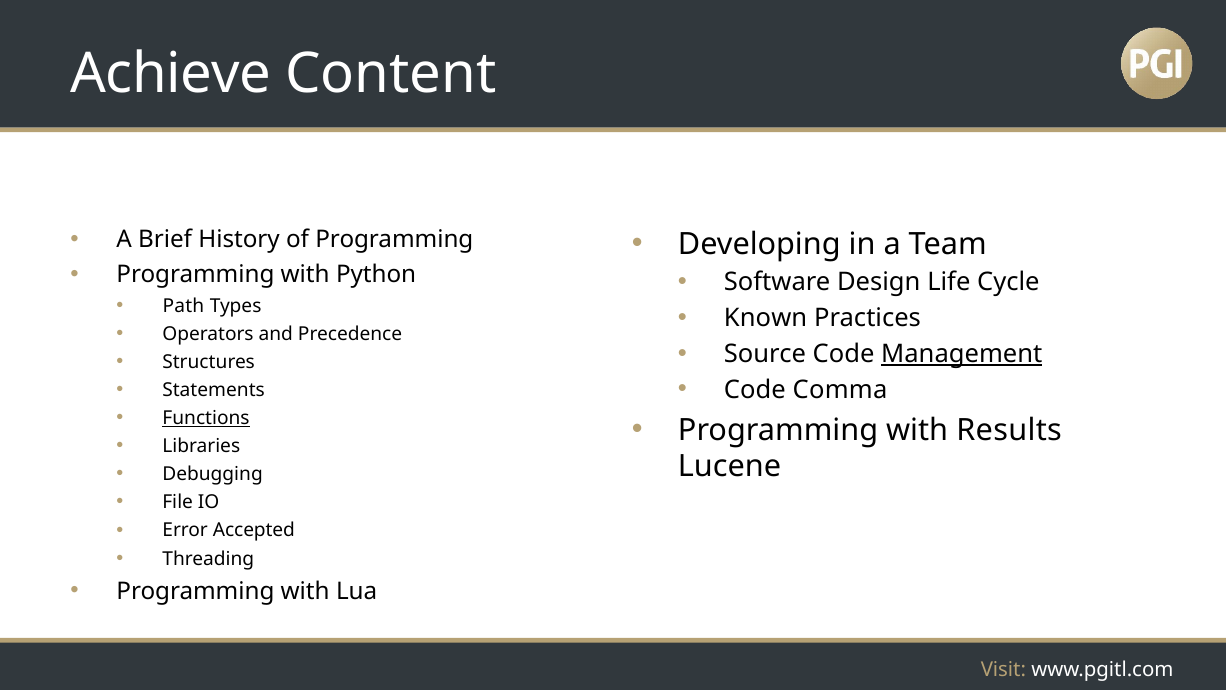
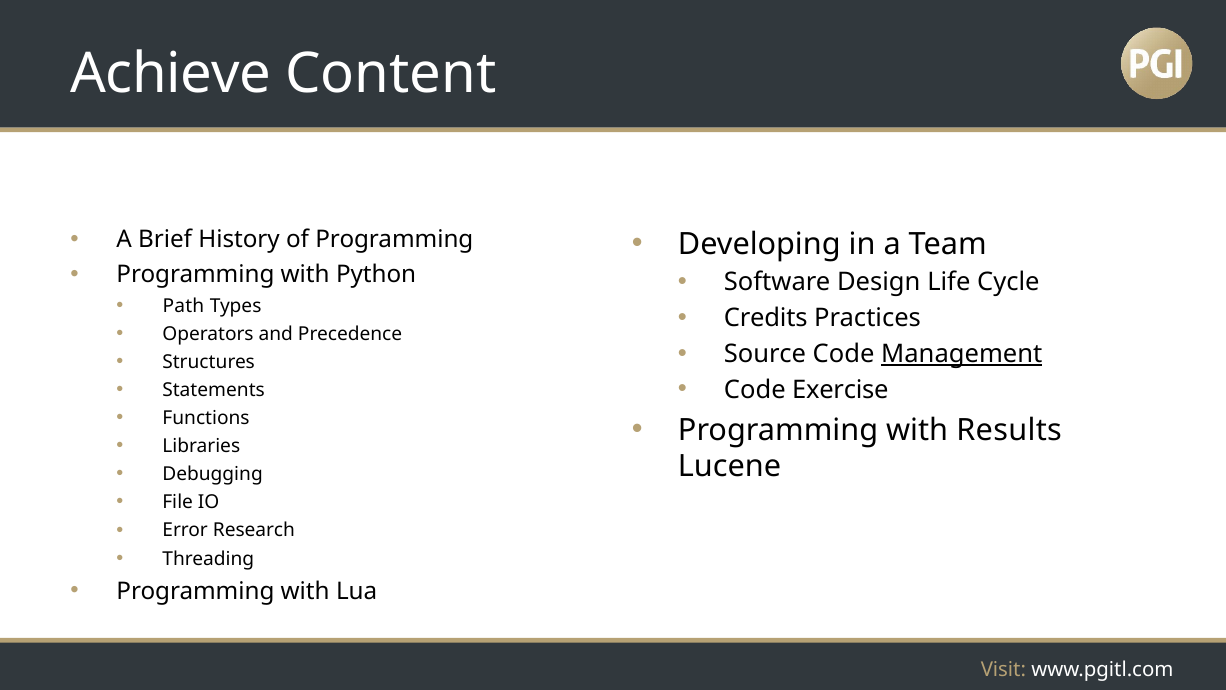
Known: Known -> Credits
Comma: Comma -> Exercise
Functions underline: present -> none
Accepted: Accepted -> Research
